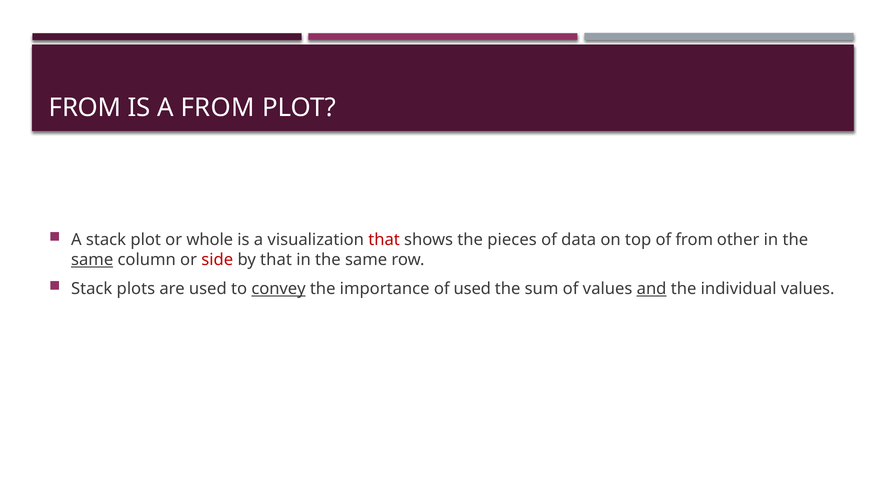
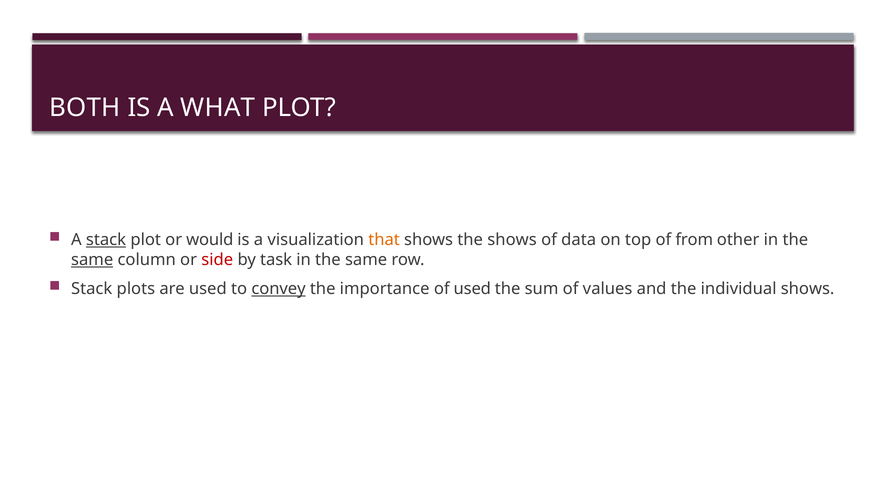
FROM at (85, 108): FROM -> BOTH
A FROM: FROM -> WHAT
stack at (106, 240) underline: none -> present
whole: whole -> would
that at (384, 240) colour: red -> orange
the pieces: pieces -> shows
by that: that -> task
and underline: present -> none
individual values: values -> shows
